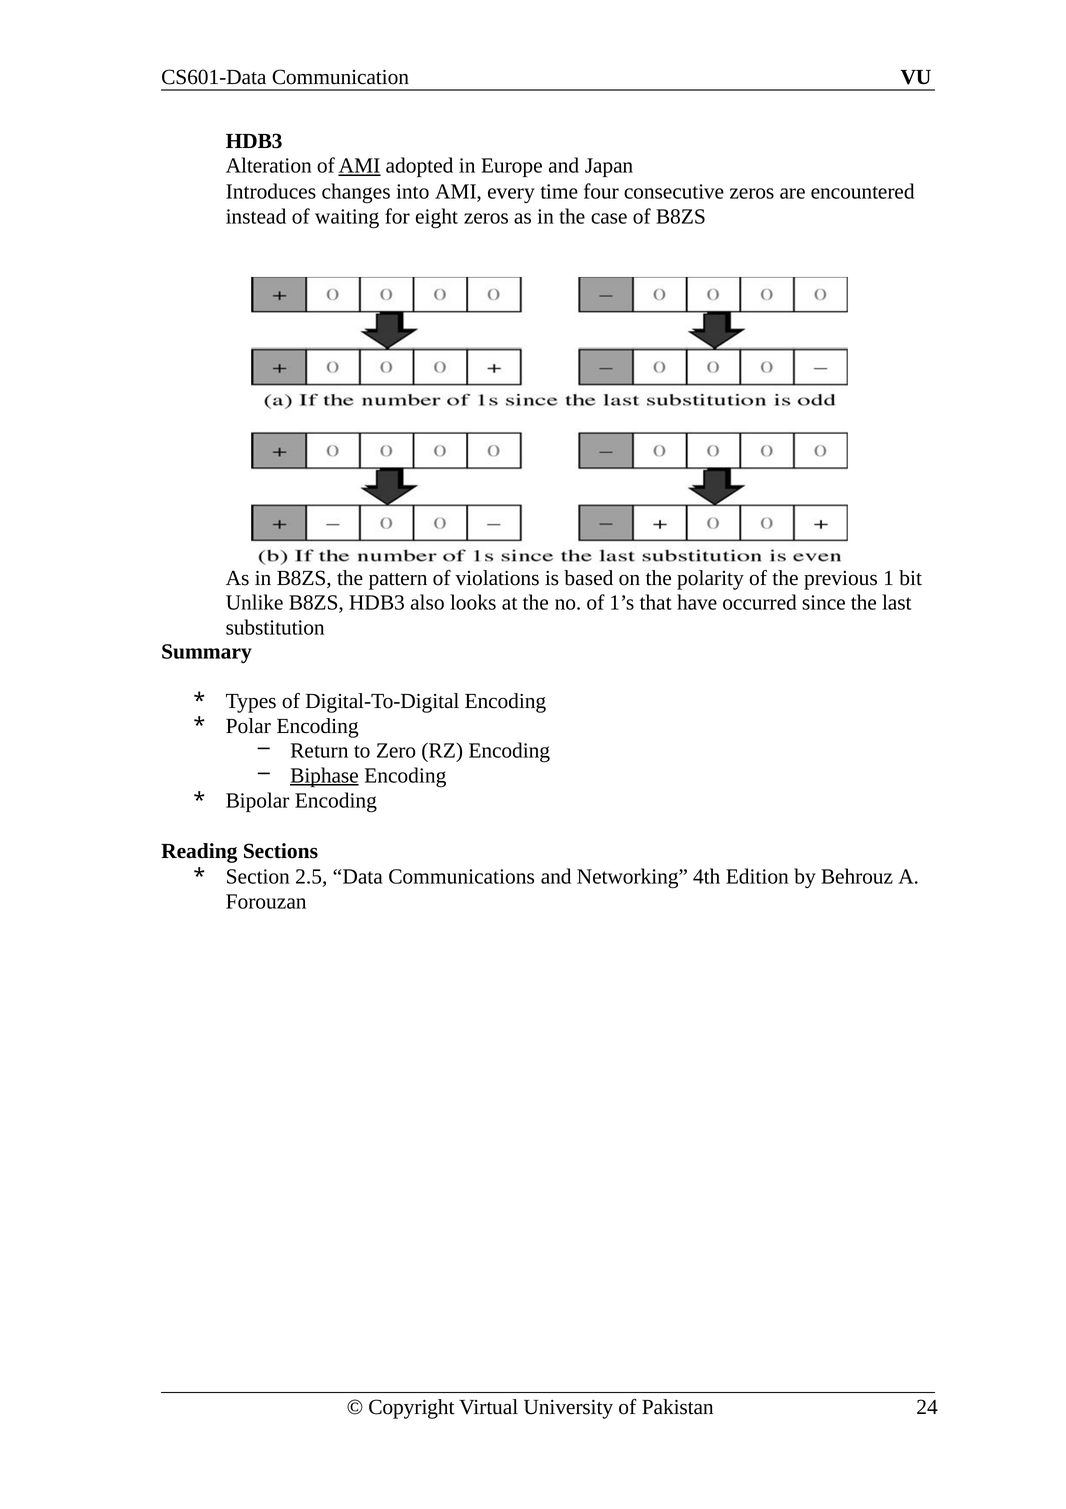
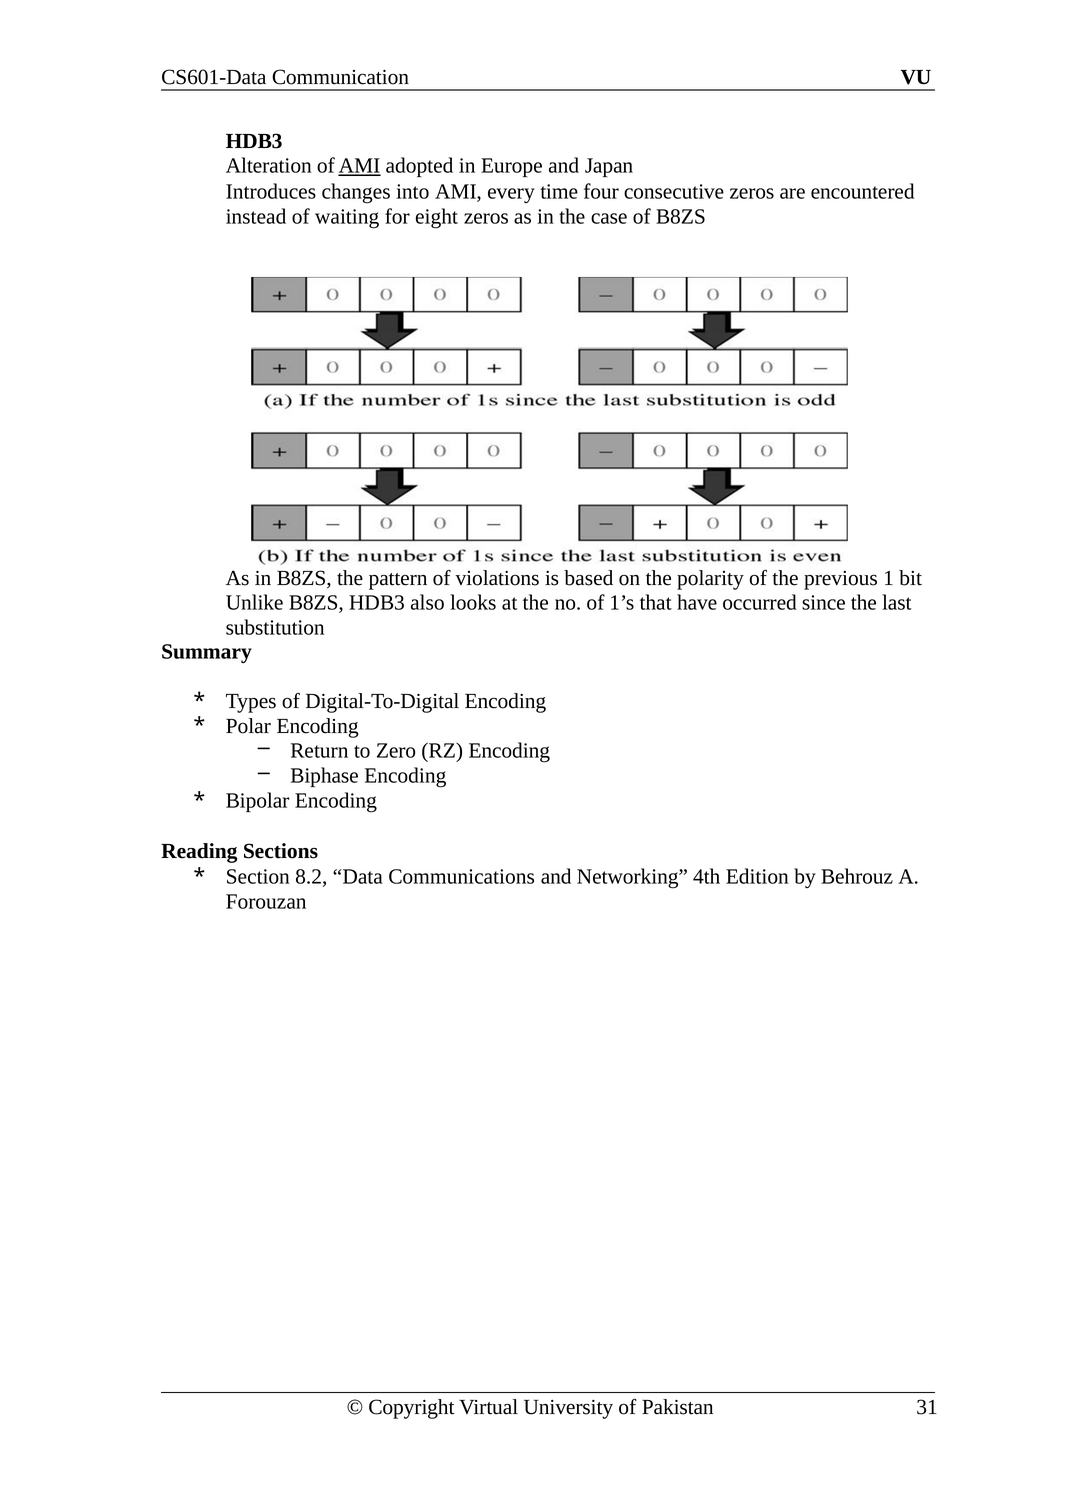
Biphase underline: present -> none
2.5: 2.5 -> 8.2
24: 24 -> 31
